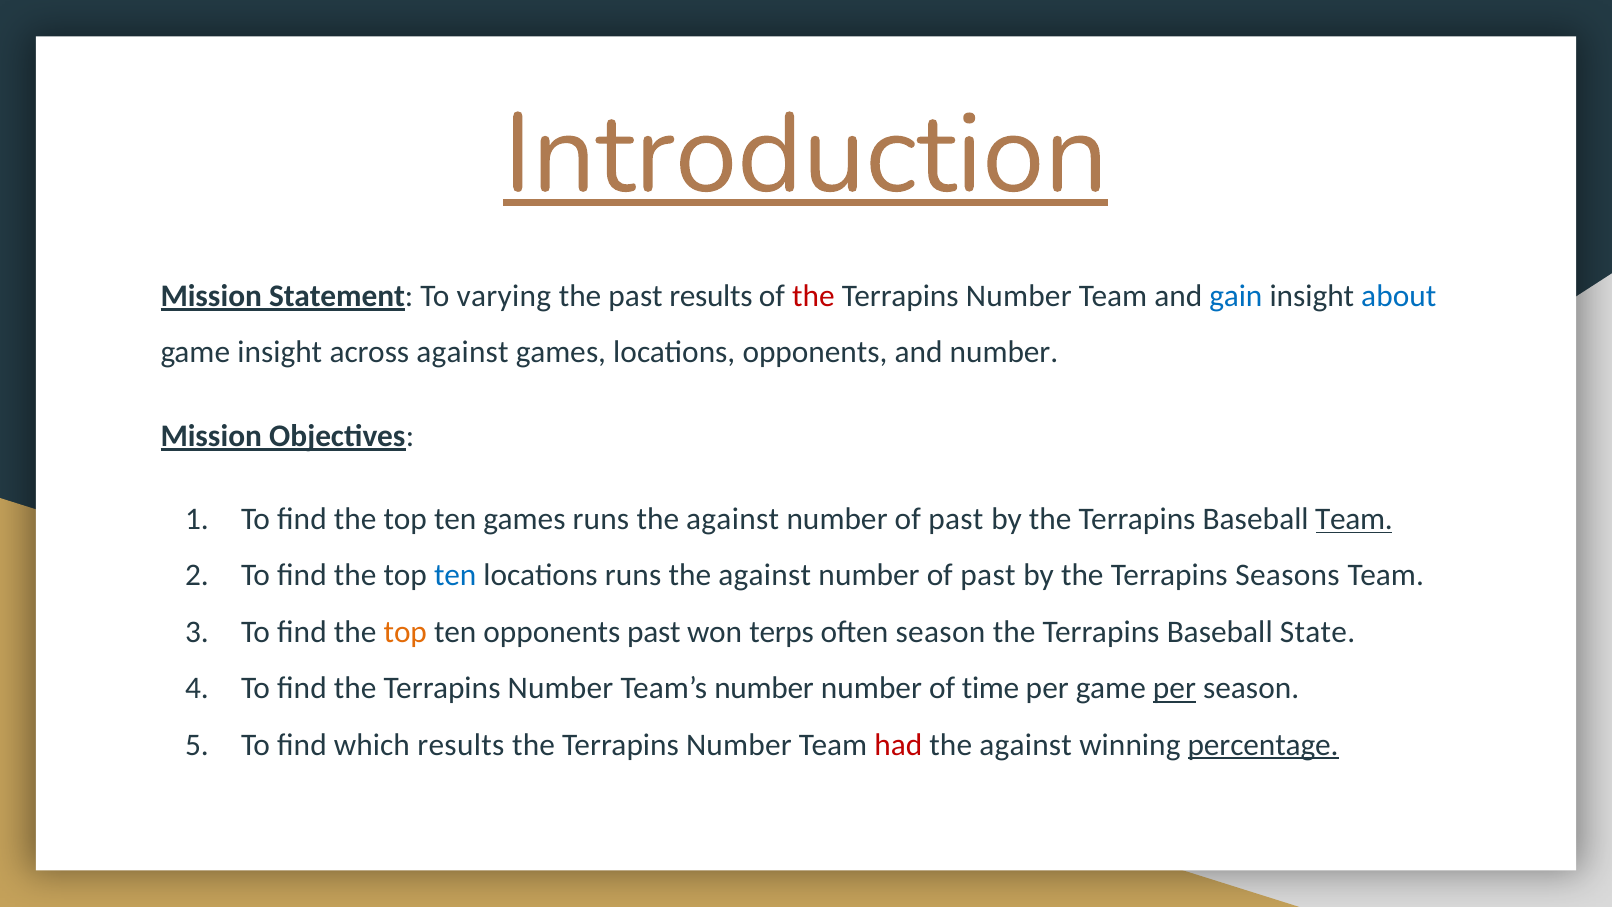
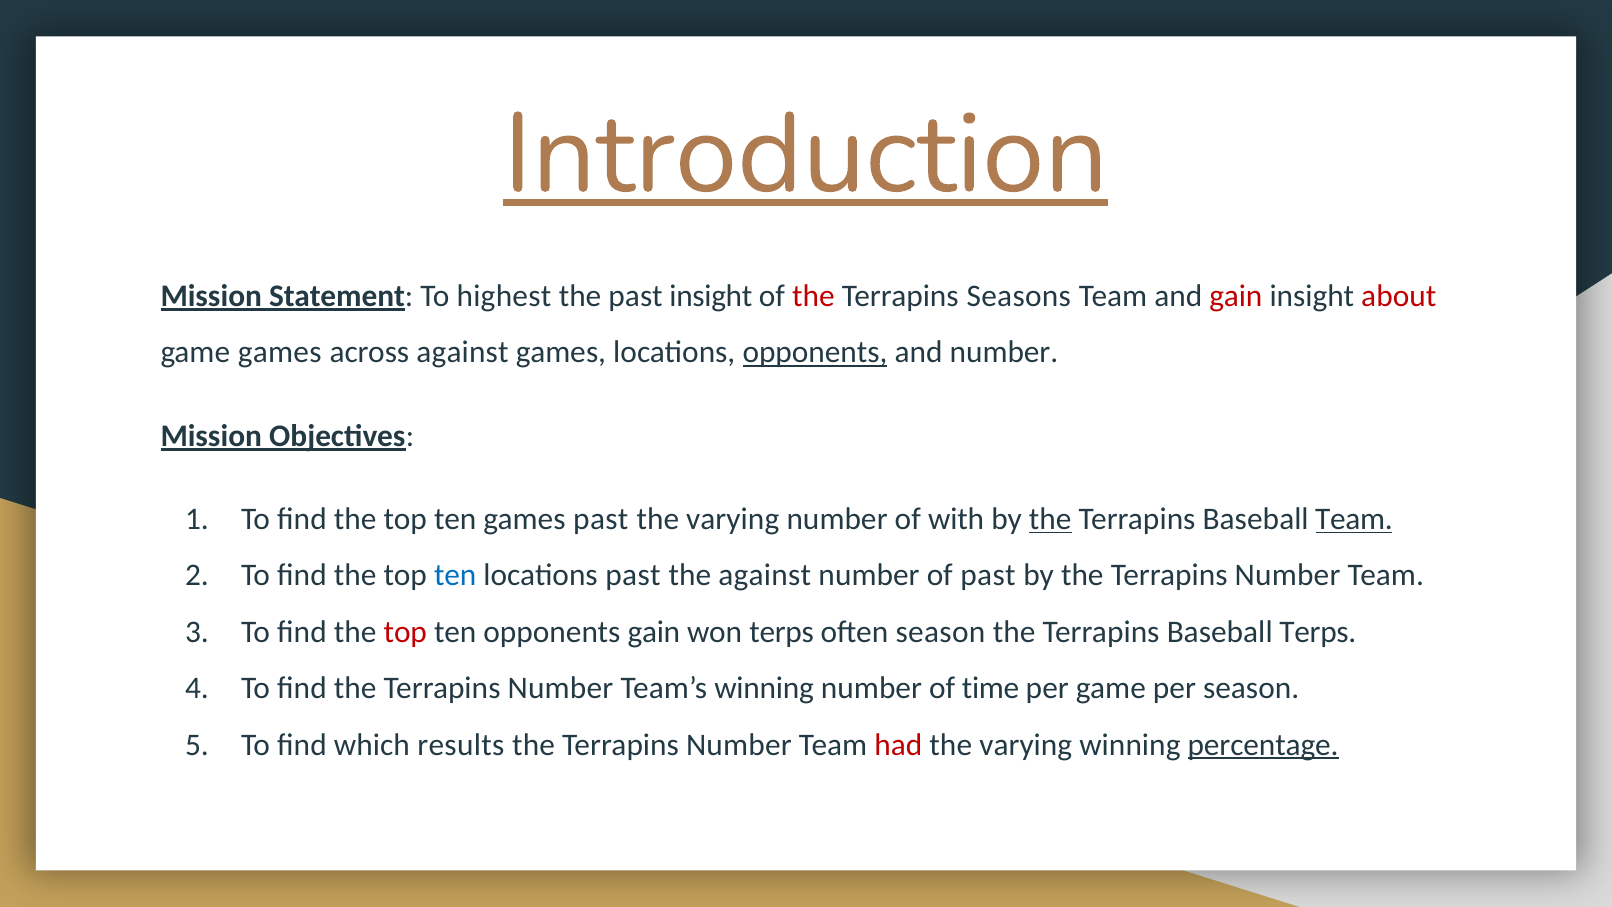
varying: varying -> highest
past results: results -> insight
Number at (1019, 296): Number -> Seasons
gain at (1236, 296) colour: blue -> red
about colour: blue -> red
game insight: insight -> games
opponents at (815, 352) underline: none -> present
games runs: runs -> past
against at (733, 519): against -> varying
past at (956, 519): past -> with
the at (1050, 519) underline: none -> present
locations runs: runs -> past
by the Terrapins Seasons: Seasons -> Number
top at (405, 632) colour: orange -> red
opponents past: past -> gain
Baseball State: State -> Terps
Team’s number: number -> winning
per at (1174, 688) underline: present -> none
against at (1026, 745): against -> varying
